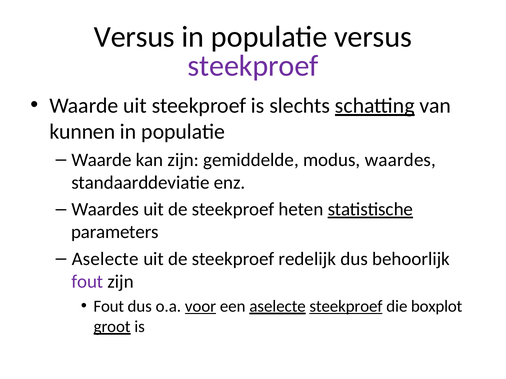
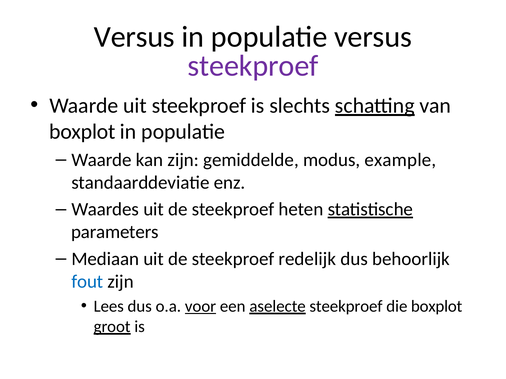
kunnen at (82, 132): kunnen -> boxplot
modus waardes: waardes -> example
Aselecte at (105, 259): Aselecte -> Mediaan
fout at (87, 282) colour: purple -> blue
Fout at (109, 307): Fout -> Lees
steekproef at (346, 307) underline: present -> none
